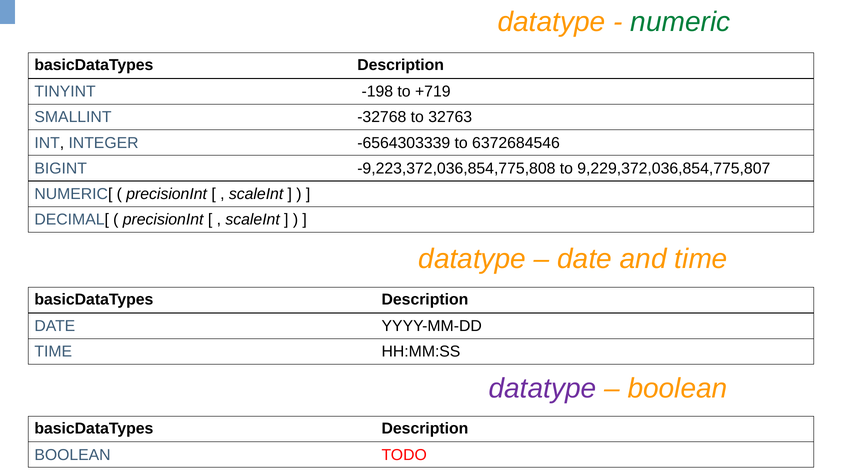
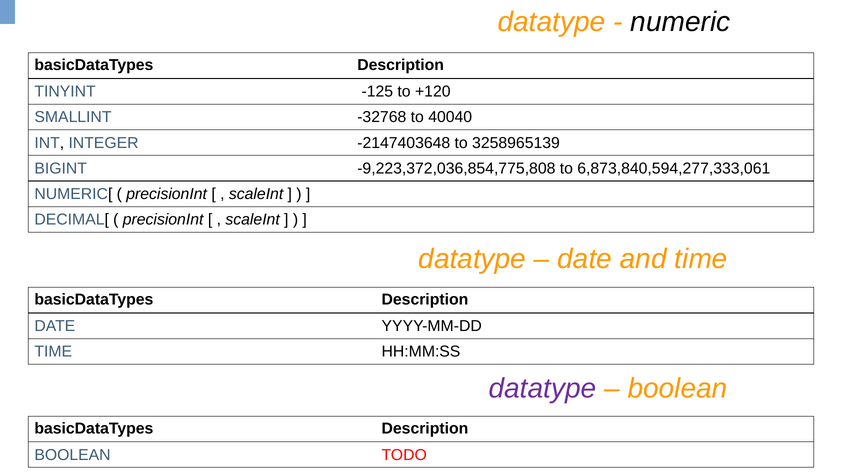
numeric colour: green -> black
-198: -198 -> -125
+719: +719 -> +120
32763: 32763 -> 40040
-6564303339: -6564303339 -> -2147403648
6372684546: 6372684546 -> 3258965139
9,229,372,036,854,775,807: 9,229,372,036,854,775,807 -> 6,873,840,594,277,333,061
